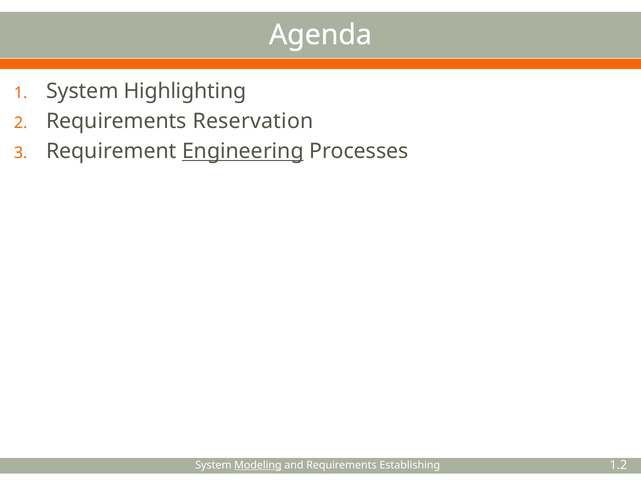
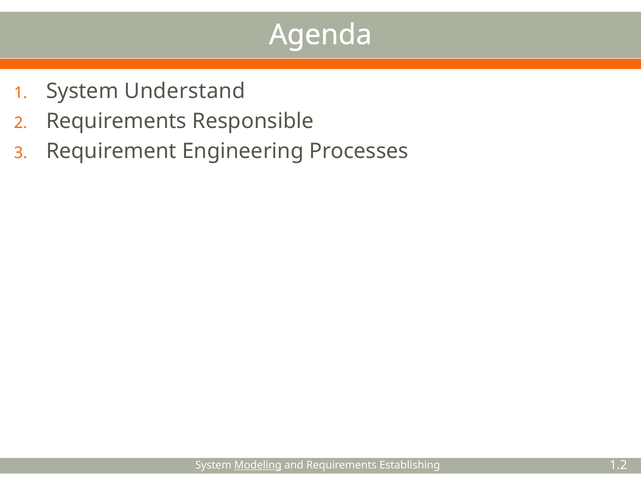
Highlighting: Highlighting -> Understand
Reservation: Reservation -> Responsible
Engineering underline: present -> none
